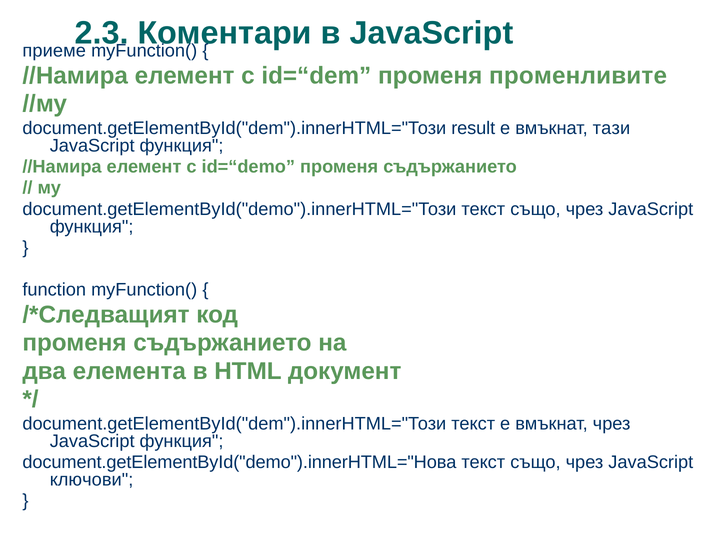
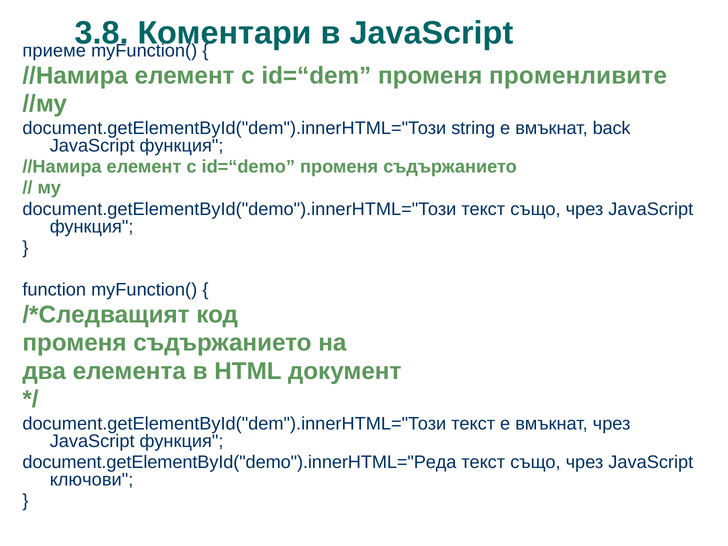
2.3: 2.3 -> 3.8
result: result -> string
тази: тази -> back
document.getElementById("demo").innerHTML="Нова: document.getElementById("demo").innerHTML="Нова -> document.getElementById("demo").innerHTML="Реда
